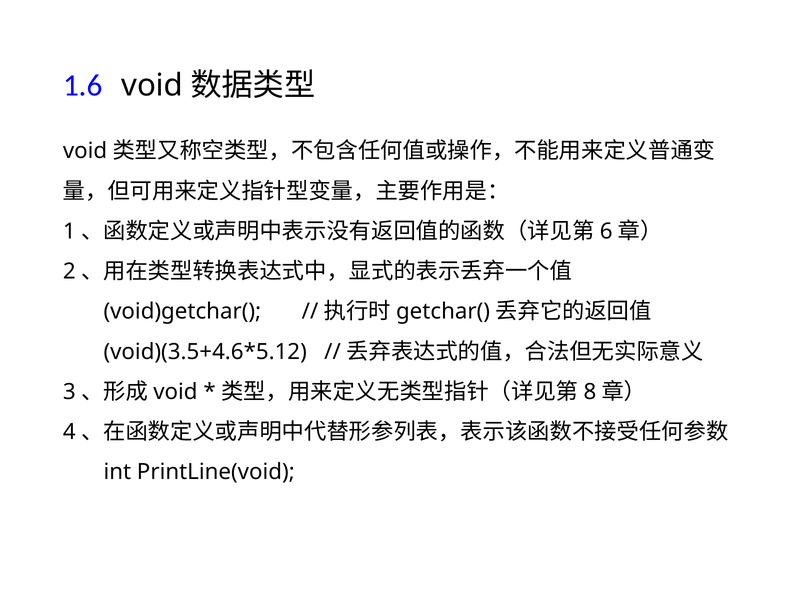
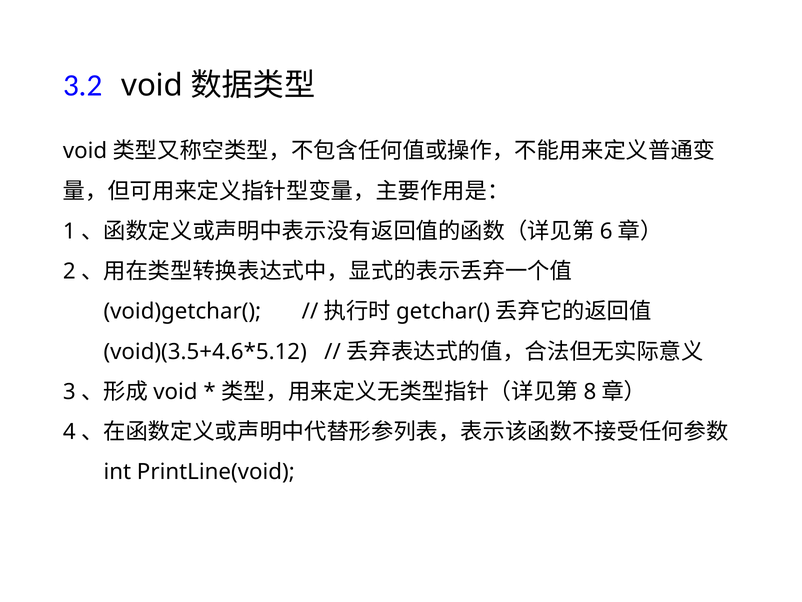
1.6: 1.6 -> 3.2
